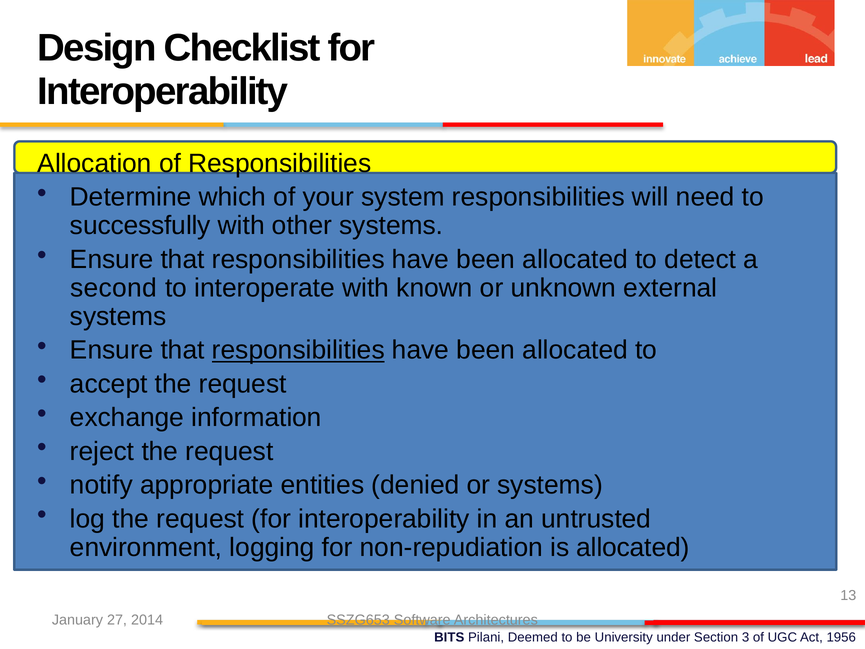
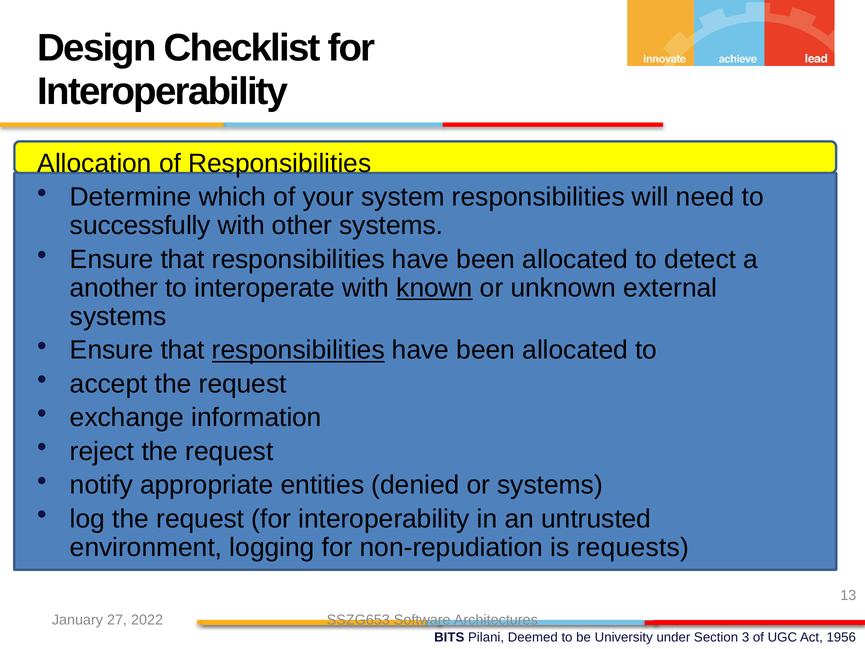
second: second -> another
known underline: none -> present
is allocated: allocated -> requests
2014: 2014 -> 2022
